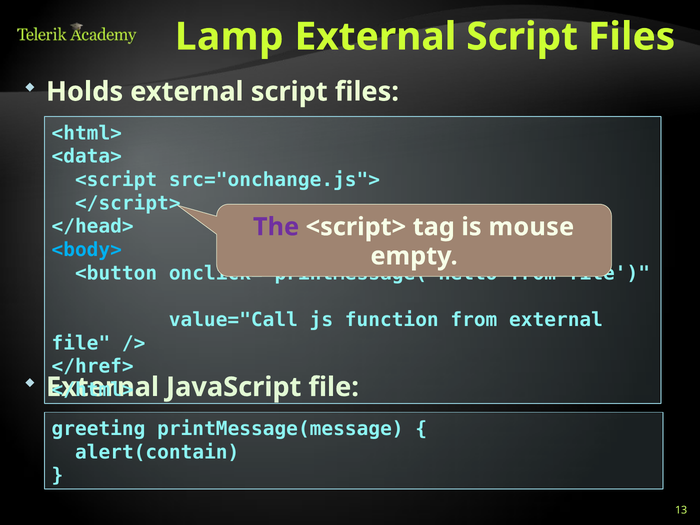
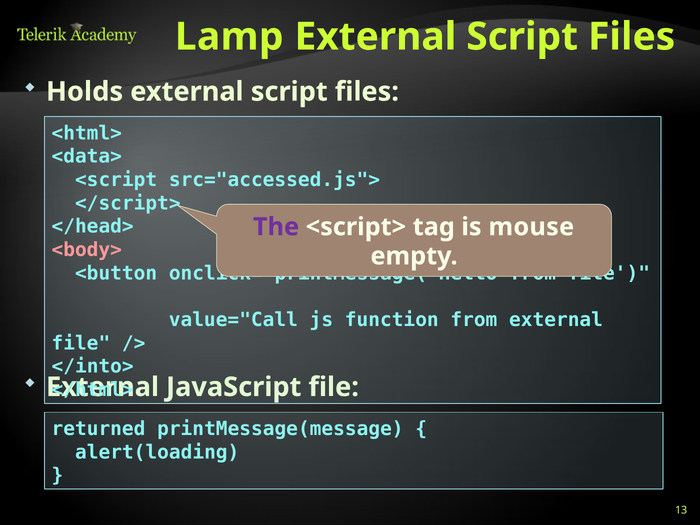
src="onchange.js">: src="onchange.js"> -> src="accessed.js">
<body> colour: light blue -> pink
</href>: </href> -> </into>
greeting: greeting -> returned
alert(contain: alert(contain -> alert(loading
